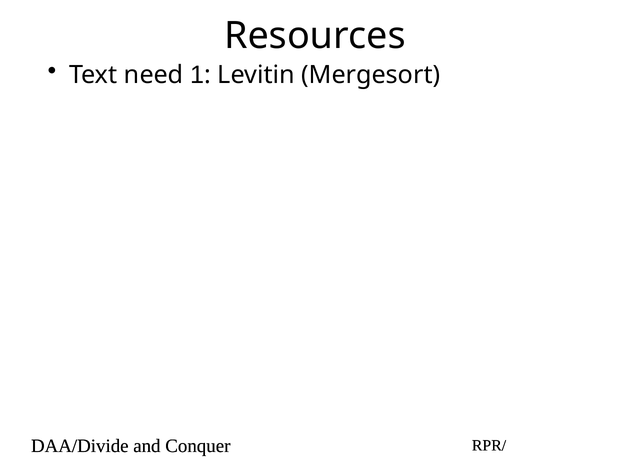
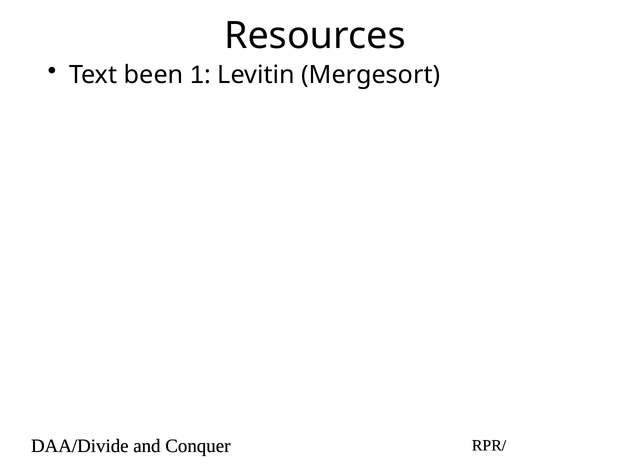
need: need -> been
